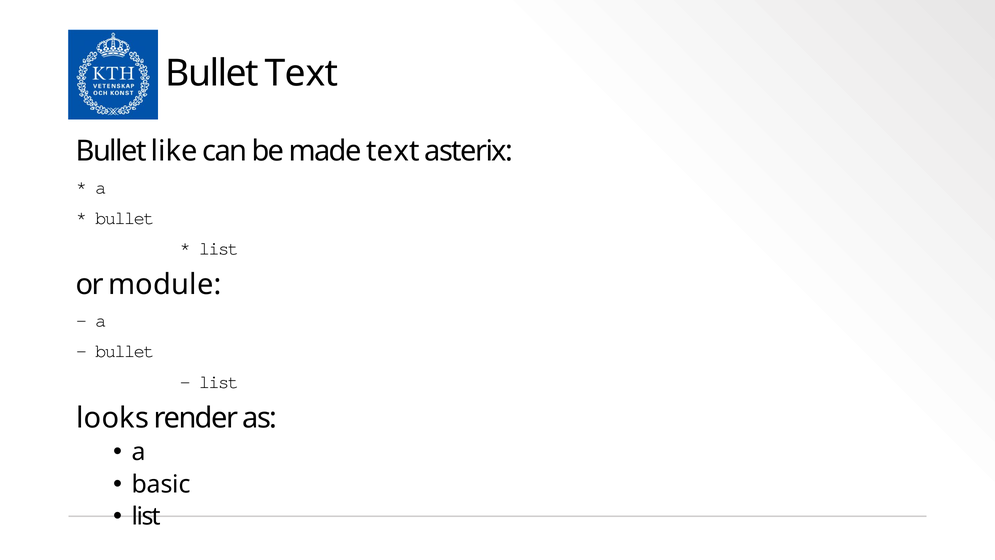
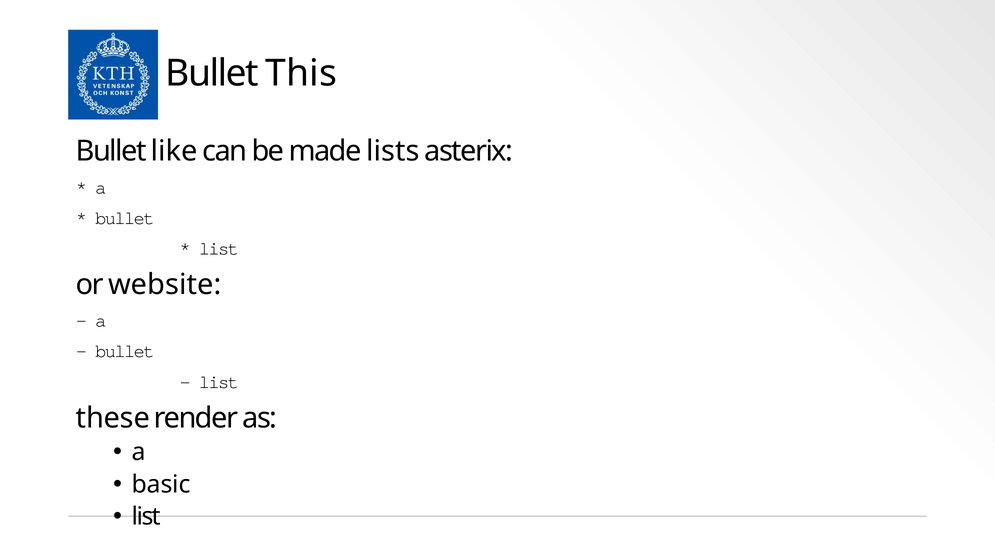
Bullet Text: Text -> This
made text: text -> lists
module: module -> website
looks: looks -> these
